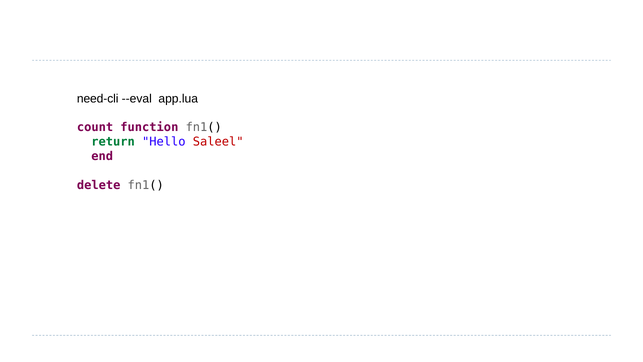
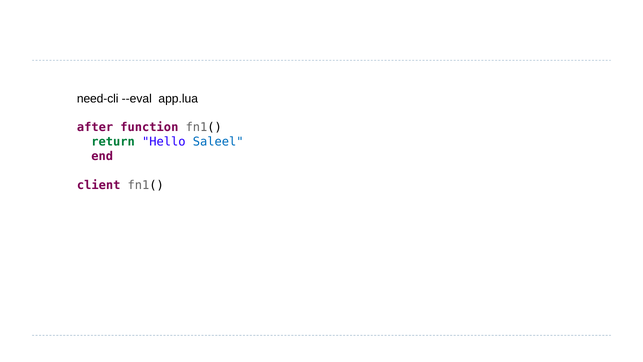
count: count -> after
Saleel colour: red -> blue
delete: delete -> client
